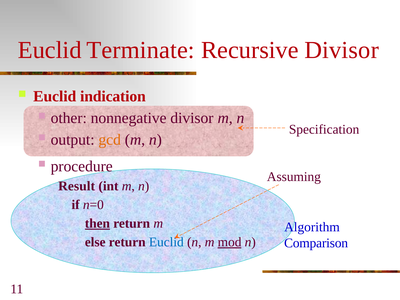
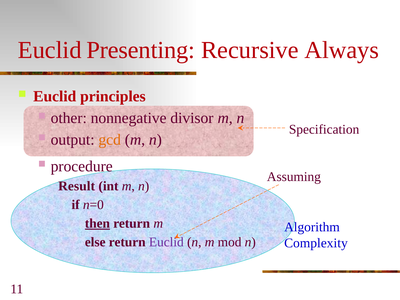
Terminate: Terminate -> Presenting
Recursive Divisor: Divisor -> Always
indication: indication -> principles
Euclid at (166, 242) colour: blue -> purple
mod underline: present -> none
Comparison: Comparison -> Complexity
